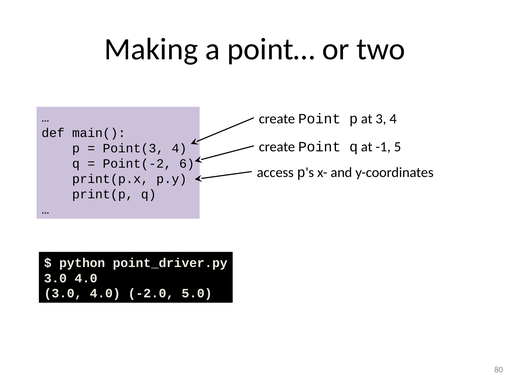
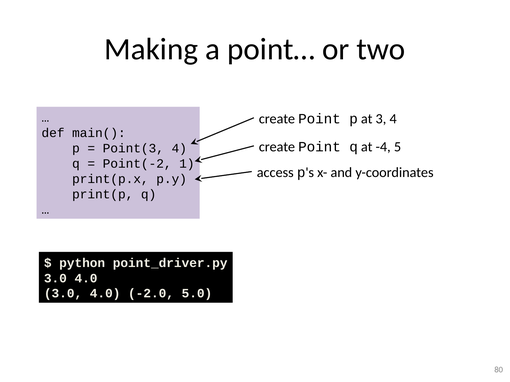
-1: -1 -> -4
6: 6 -> 1
